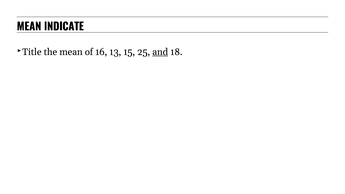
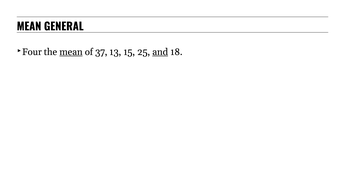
INDICATE: INDICATE -> GENERAL
Title: Title -> Four
mean at (71, 52) underline: none -> present
16: 16 -> 37
